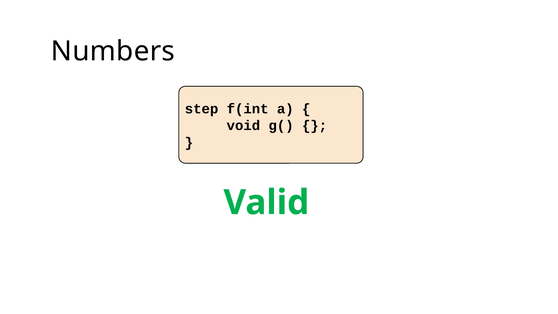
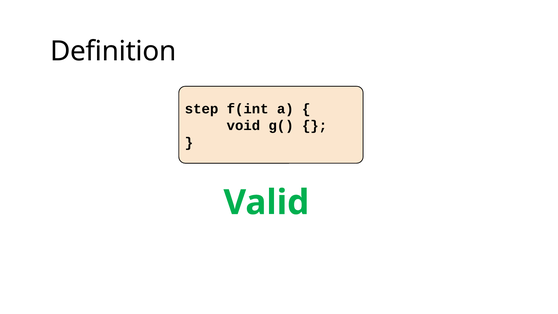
Numbers: Numbers -> Definition
